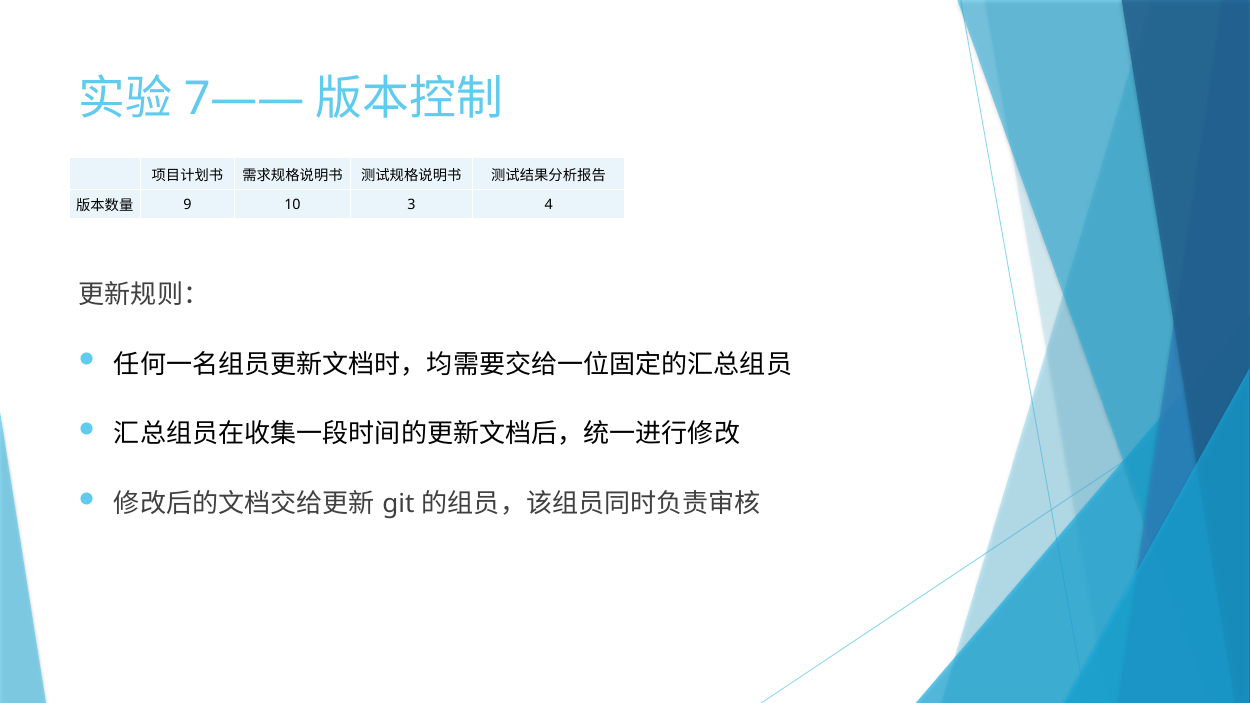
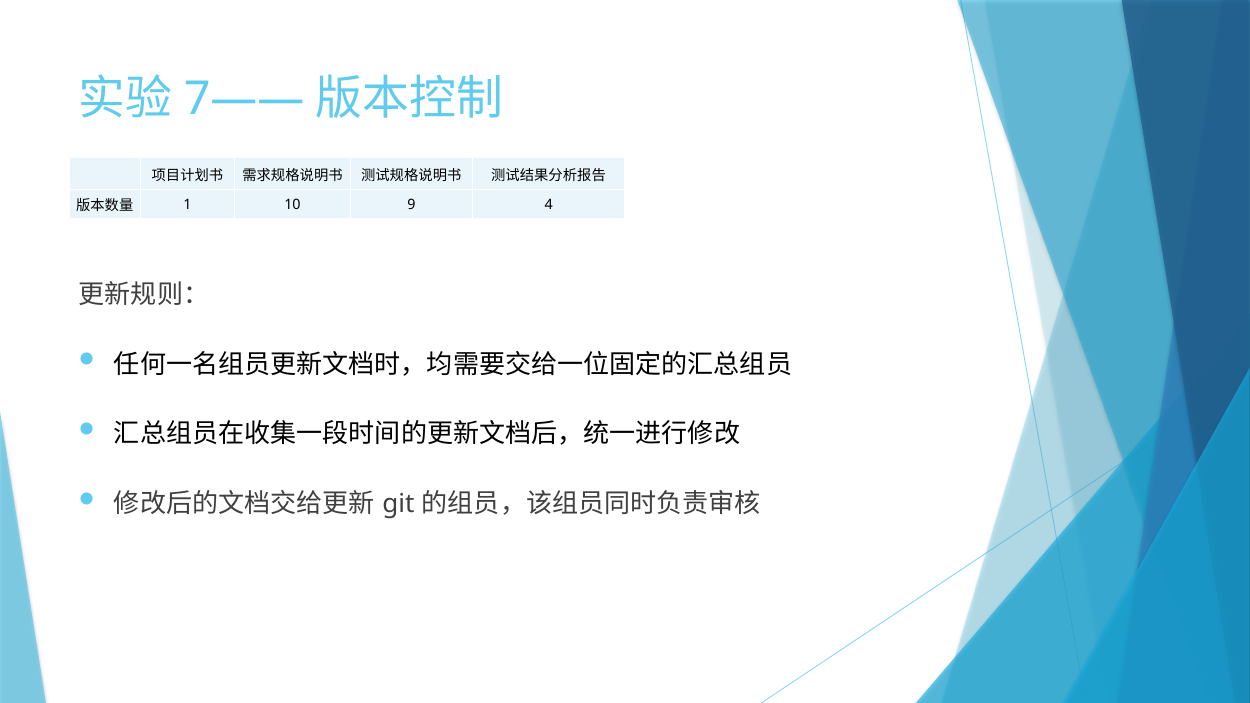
9: 9 -> 1
3: 3 -> 9
